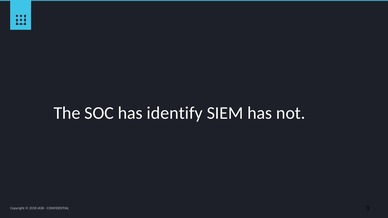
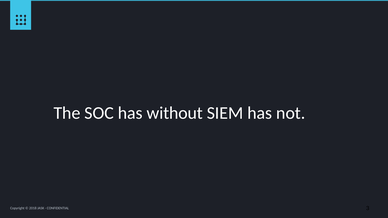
identify: identify -> without
